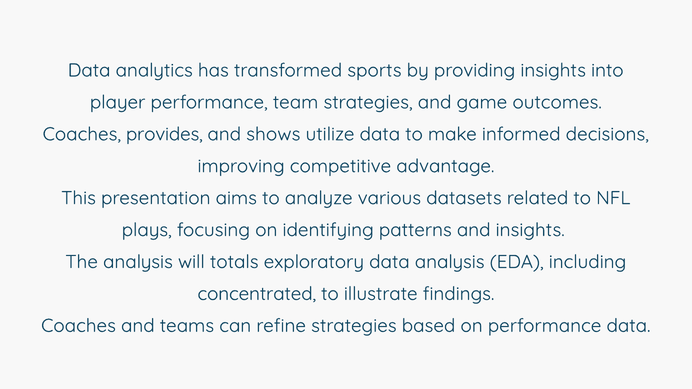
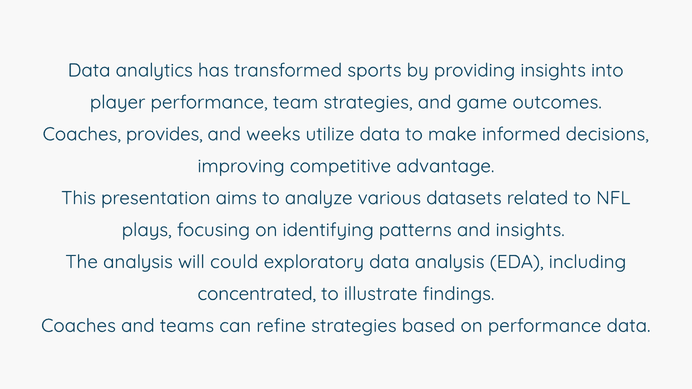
shows: shows -> weeks
totals: totals -> could
